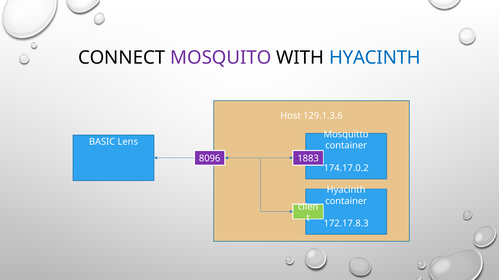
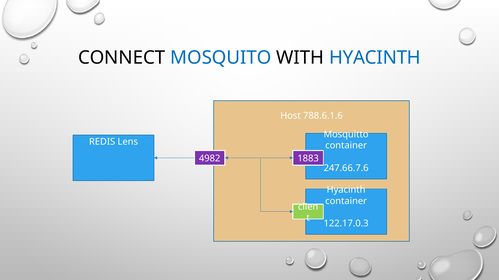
MOSQUITO colour: purple -> blue
129.1.3.6: 129.1.3.6 -> 788.6.1.6
BASIC: BASIC -> REDIS
8096: 8096 -> 4982
174.17.0.2: 174.17.0.2 -> 247.66.7.6
172.17.8.3: 172.17.8.3 -> 122.17.0.3
